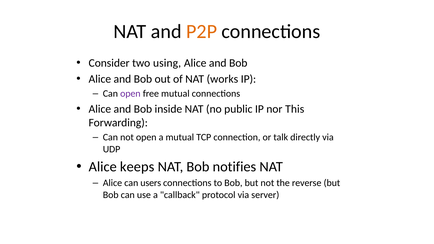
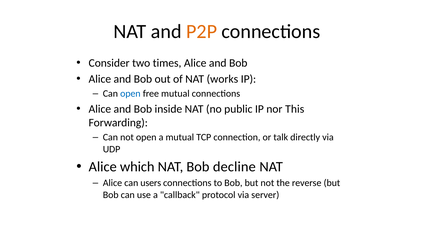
using: using -> times
open at (130, 94) colour: purple -> blue
keeps: keeps -> which
notifies: notifies -> decline
